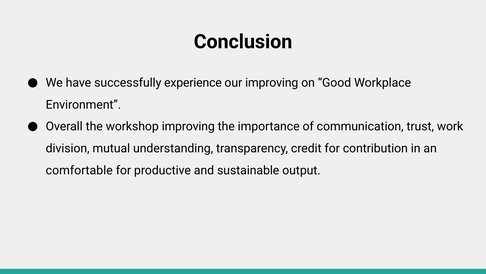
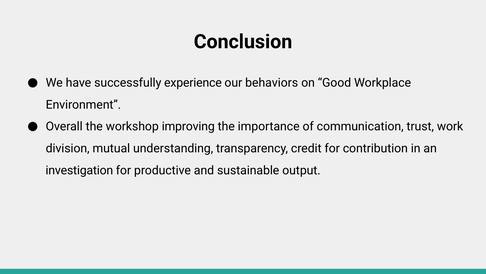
our improving: improving -> behaviors
comfortable: comfortable -> investigation
